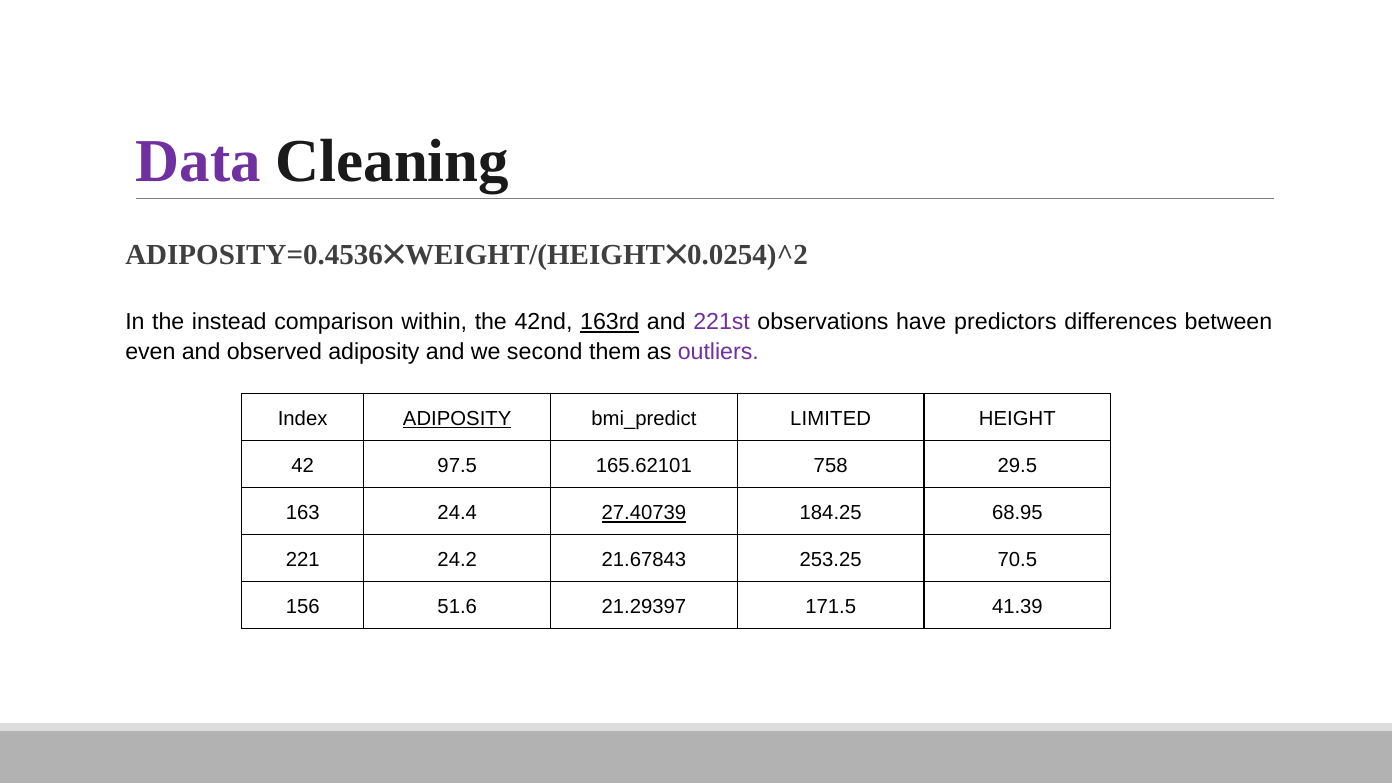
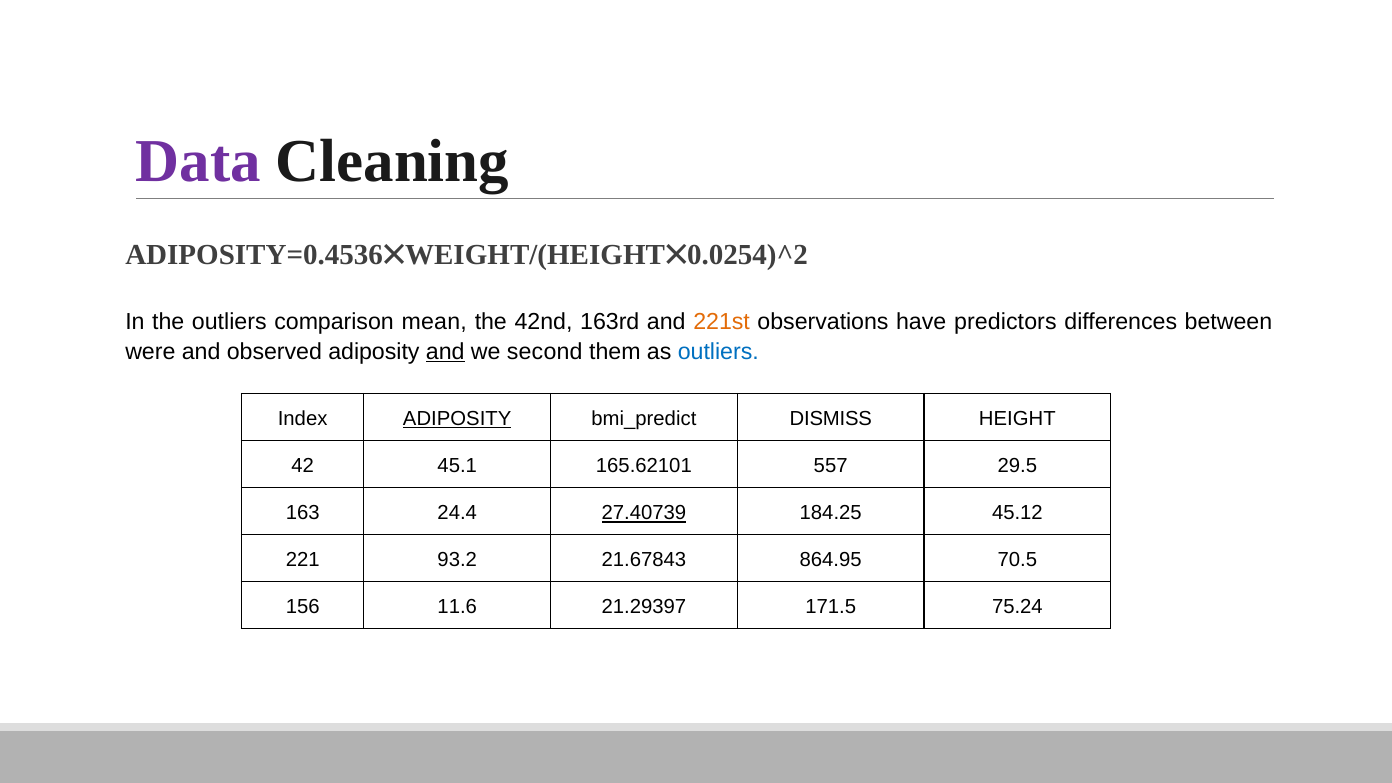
the instead: instead -> outliers
within: within -> mean
163rd underline: present -> none
221st colour: purple -> orange
even: even -> were
and at (445, 352) underline: none -> present
outliers at (718, 352) colour: purple -> blue
LIMITED: LIMITED -> DISMISS
97.5: 97.5 -> 45.1
758: 758 -> 557
68.95: 68.95 -> 45.12
24.2: 24.2 -> 93.2
253.25: 253.25 -> 864.95
51.6: 51.6 -> 11.6
41.39: 41.39 -> 75.24
